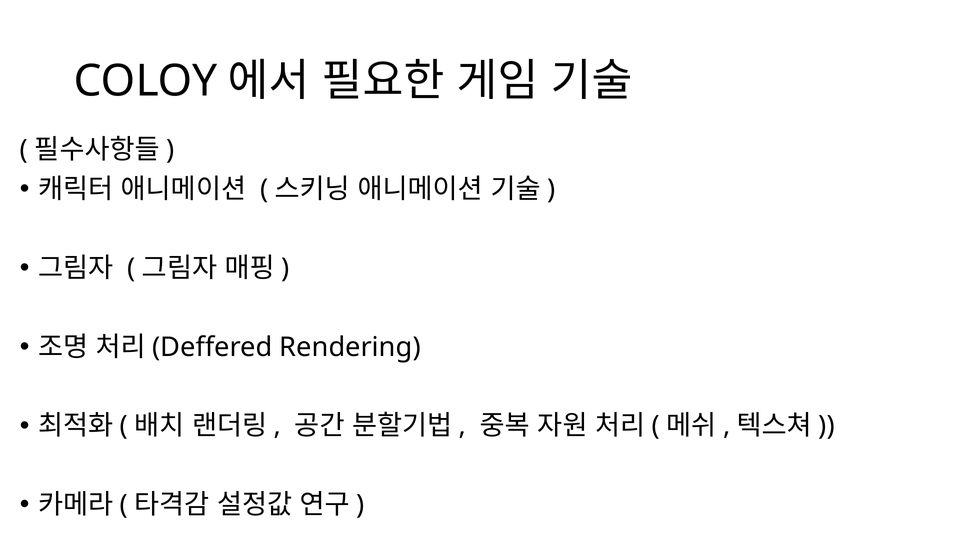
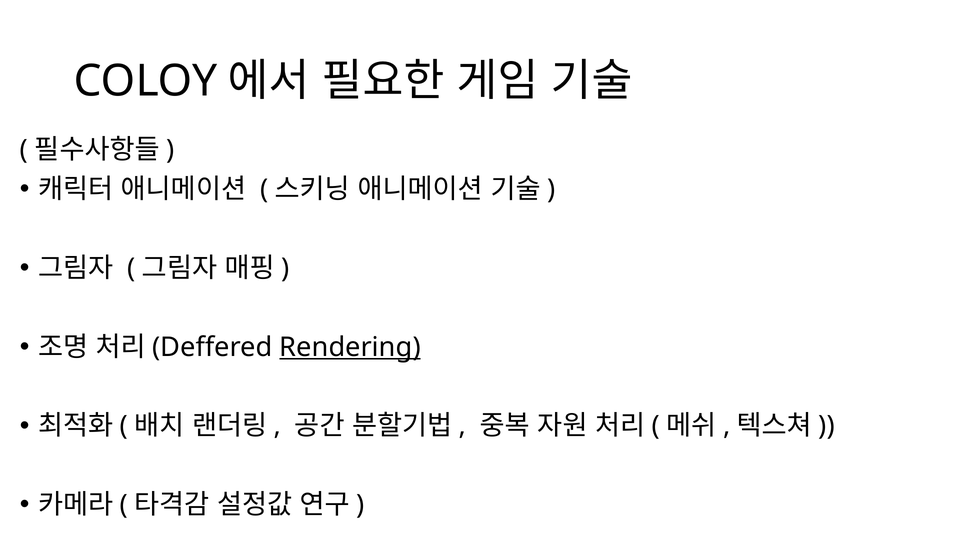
Rendering underline: none -> present
